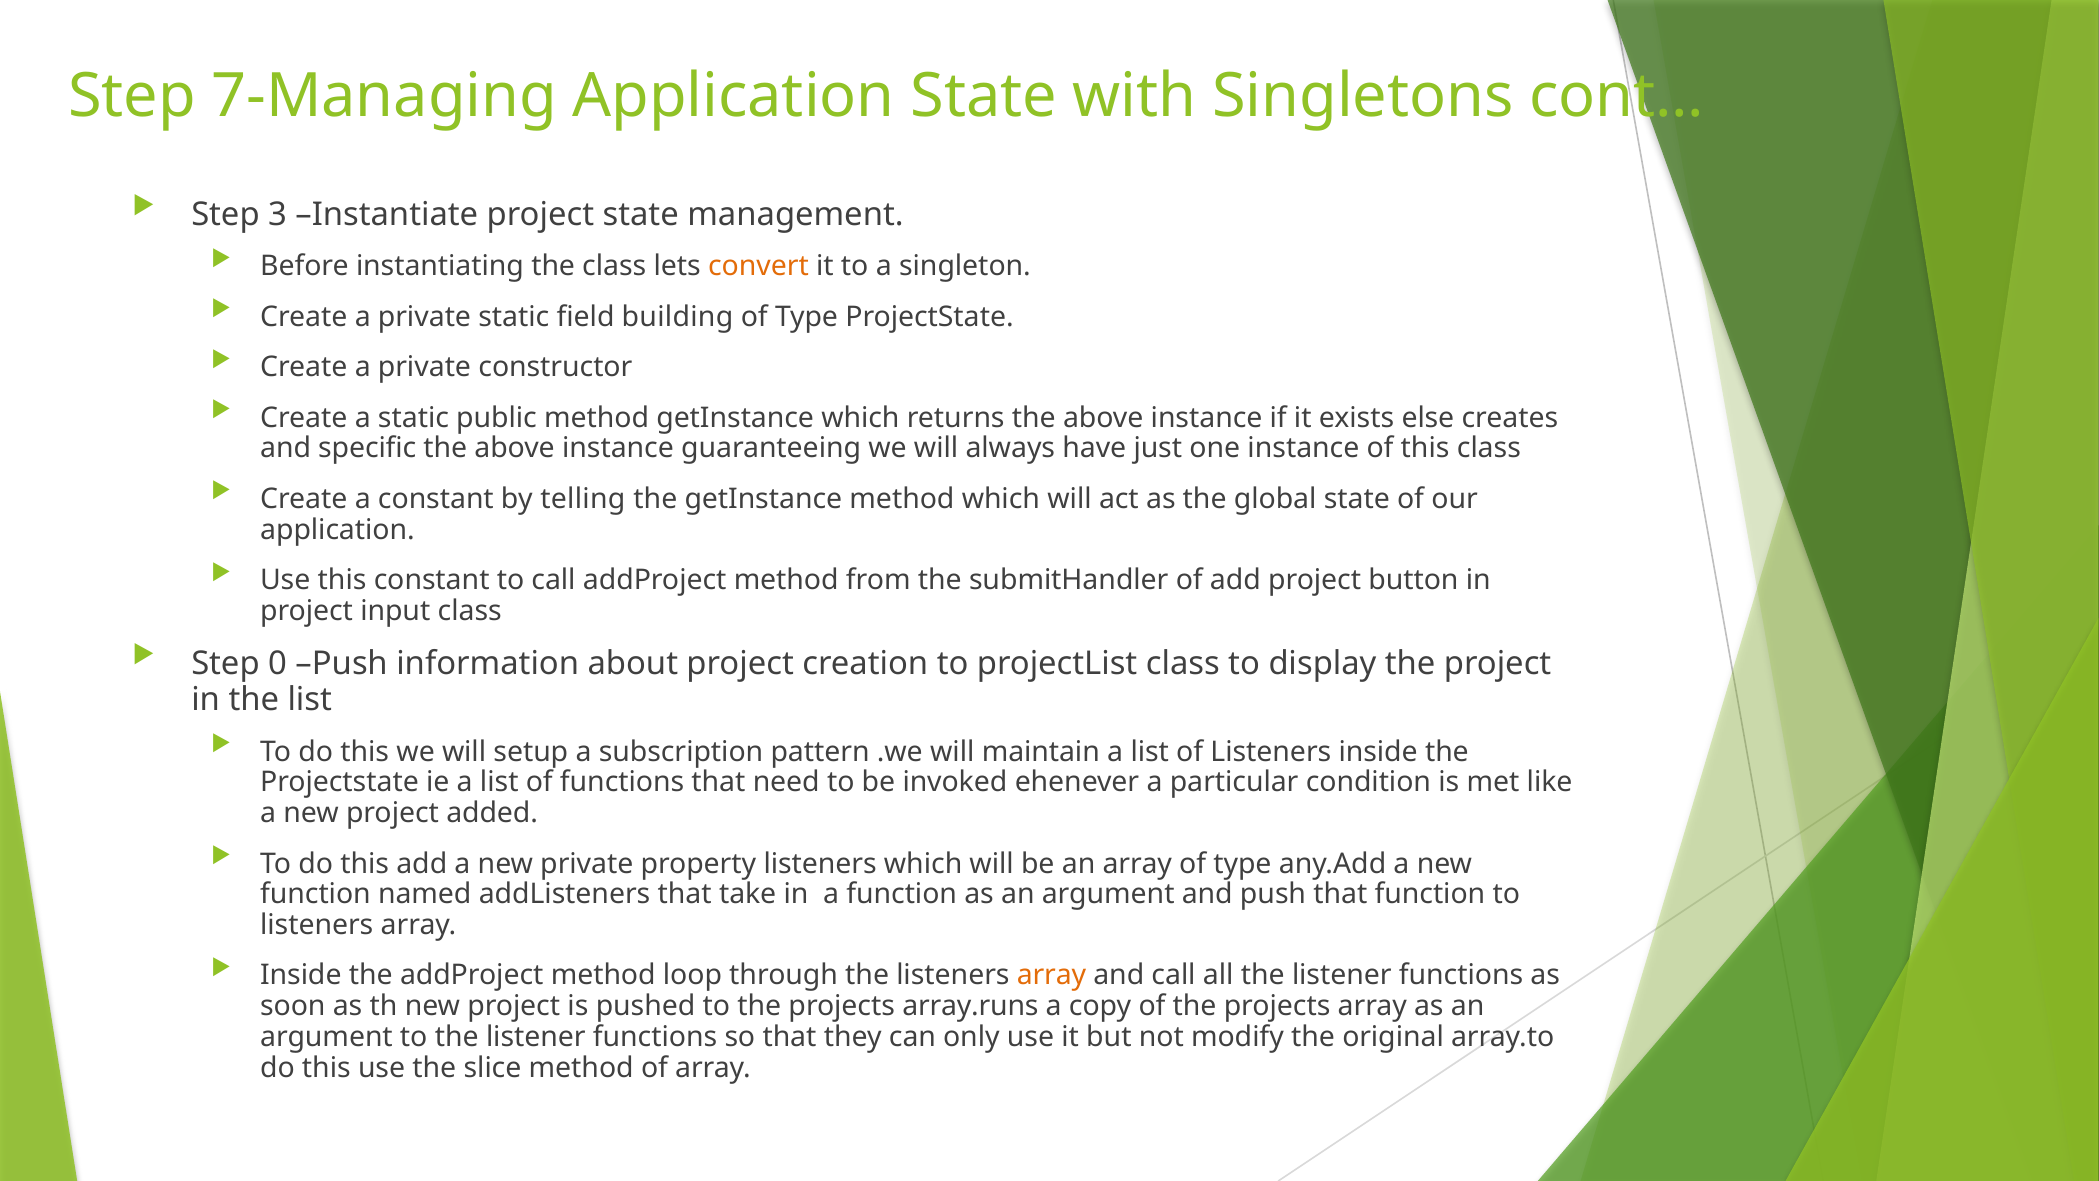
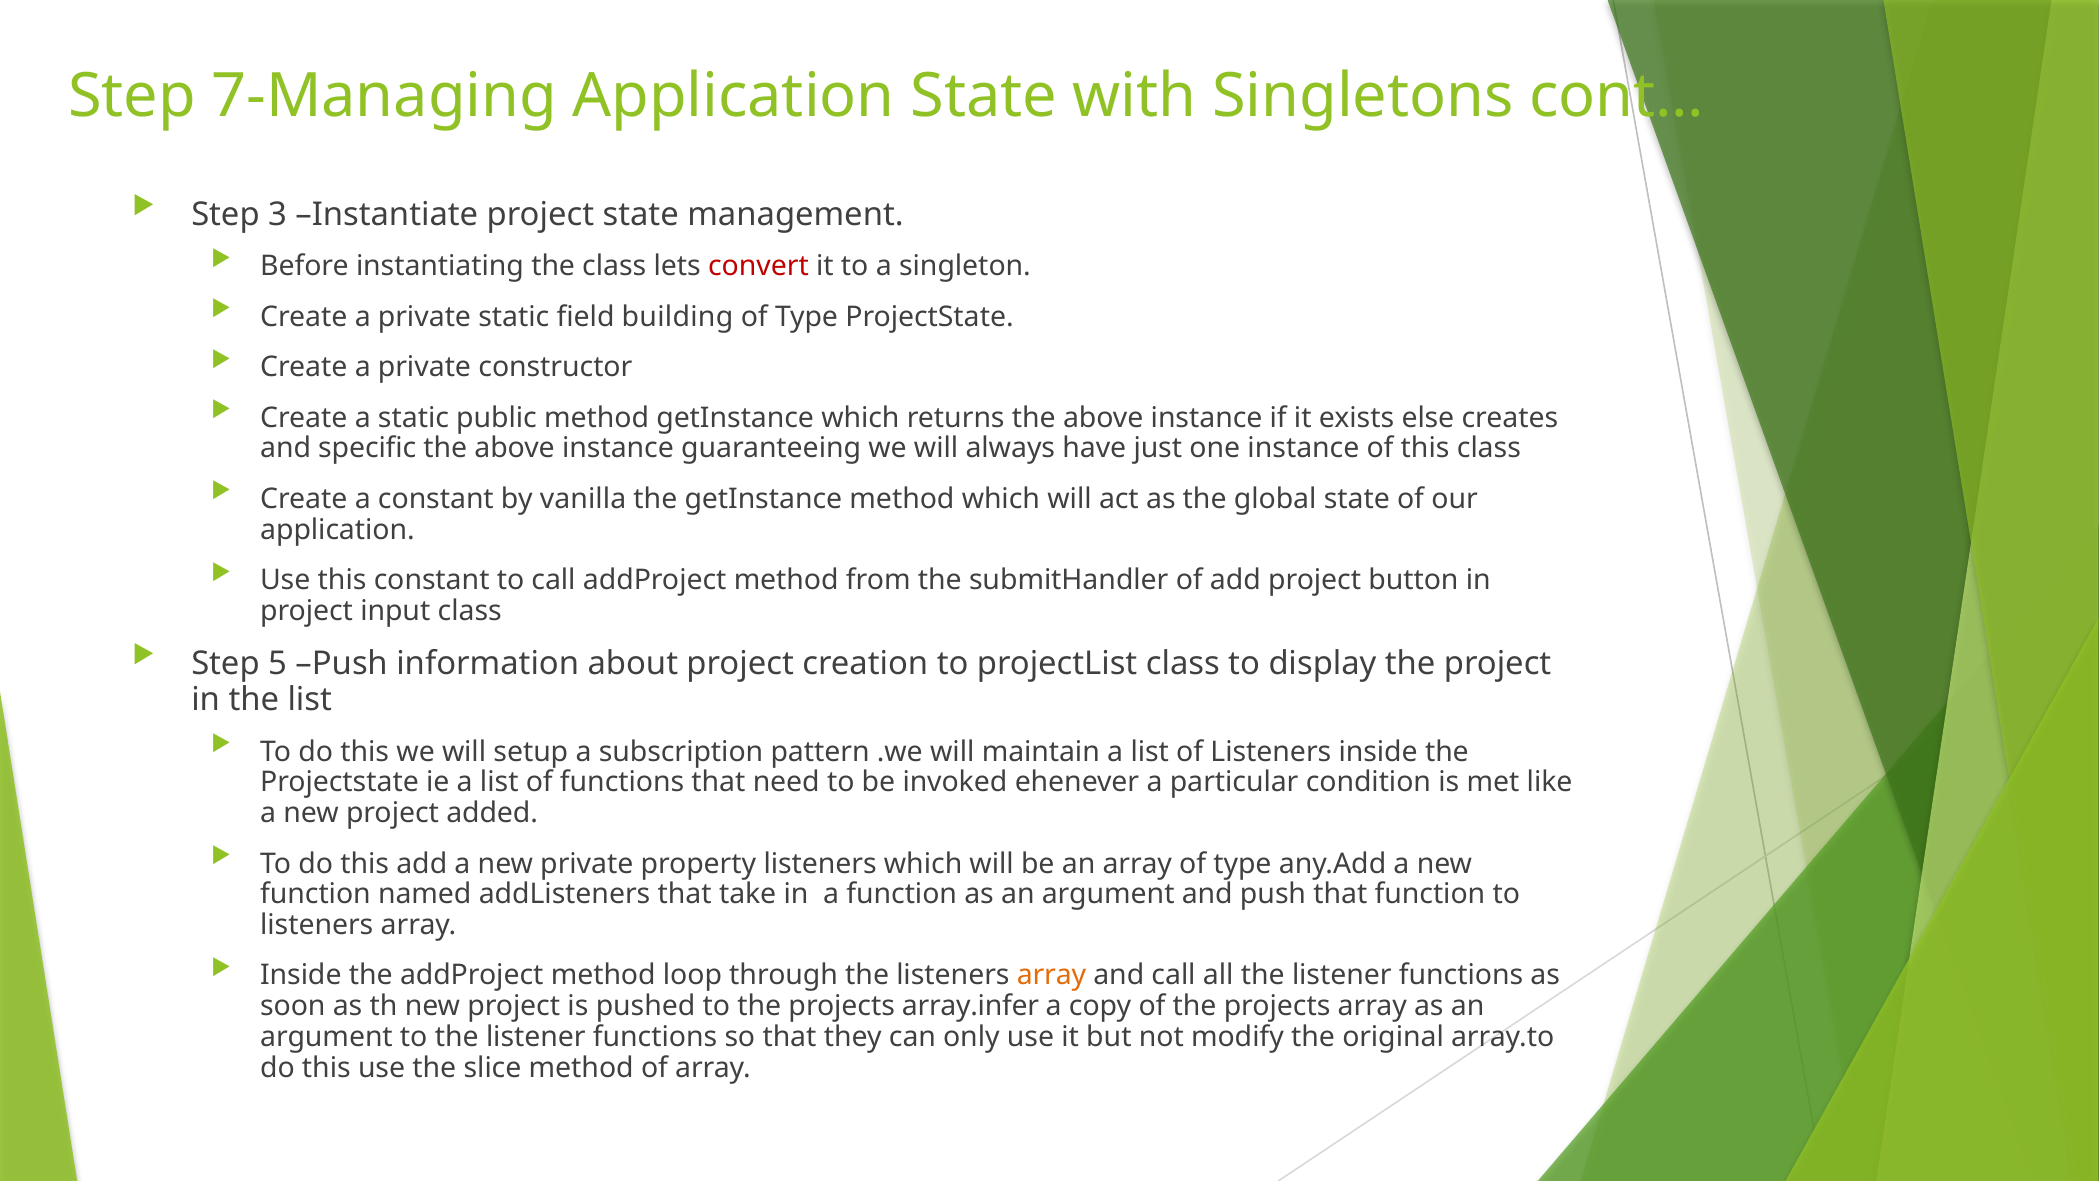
convert colour: orange -> red
telling: telling -> vanilla
0: 0 -> 5
array.runs: array.runs -> array.infer
